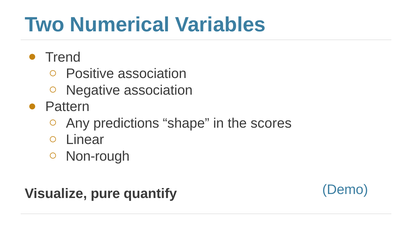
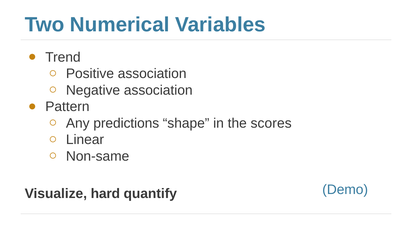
Non-rough: Non-rough -> Non-same
pure: pure -> hard
